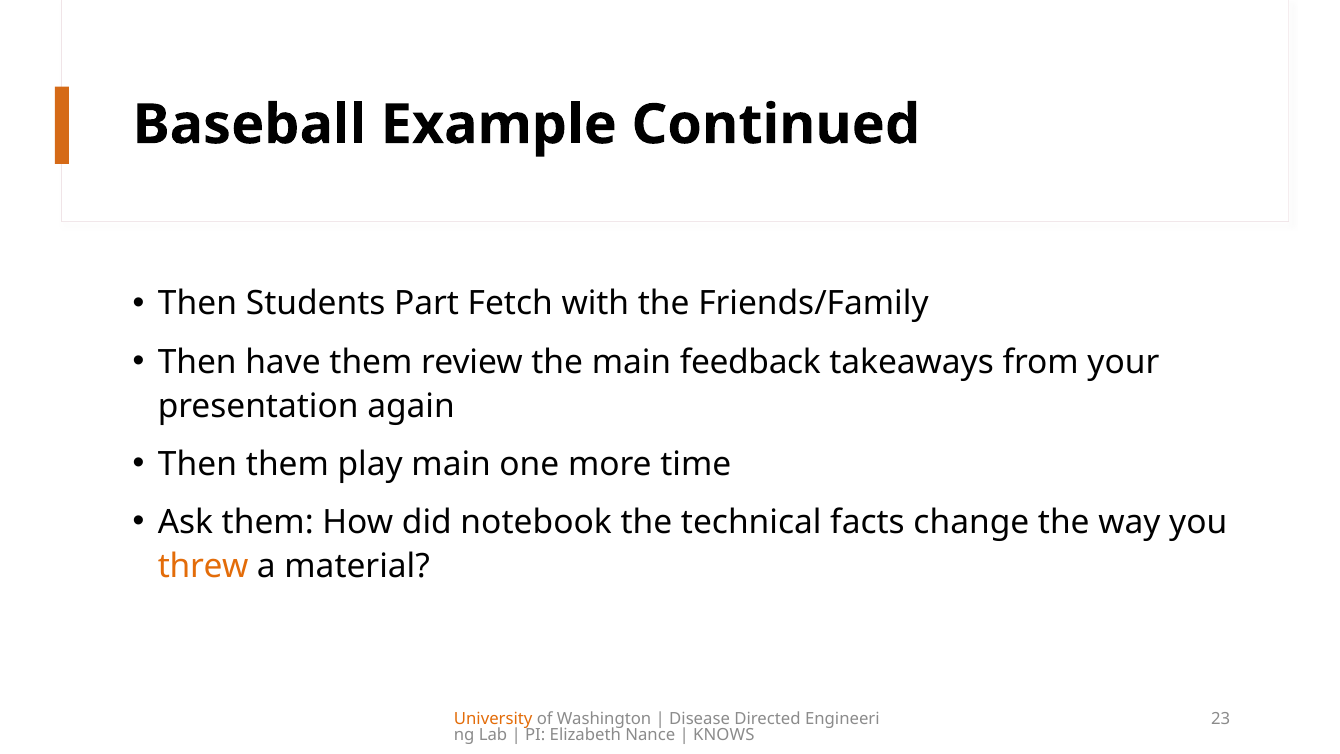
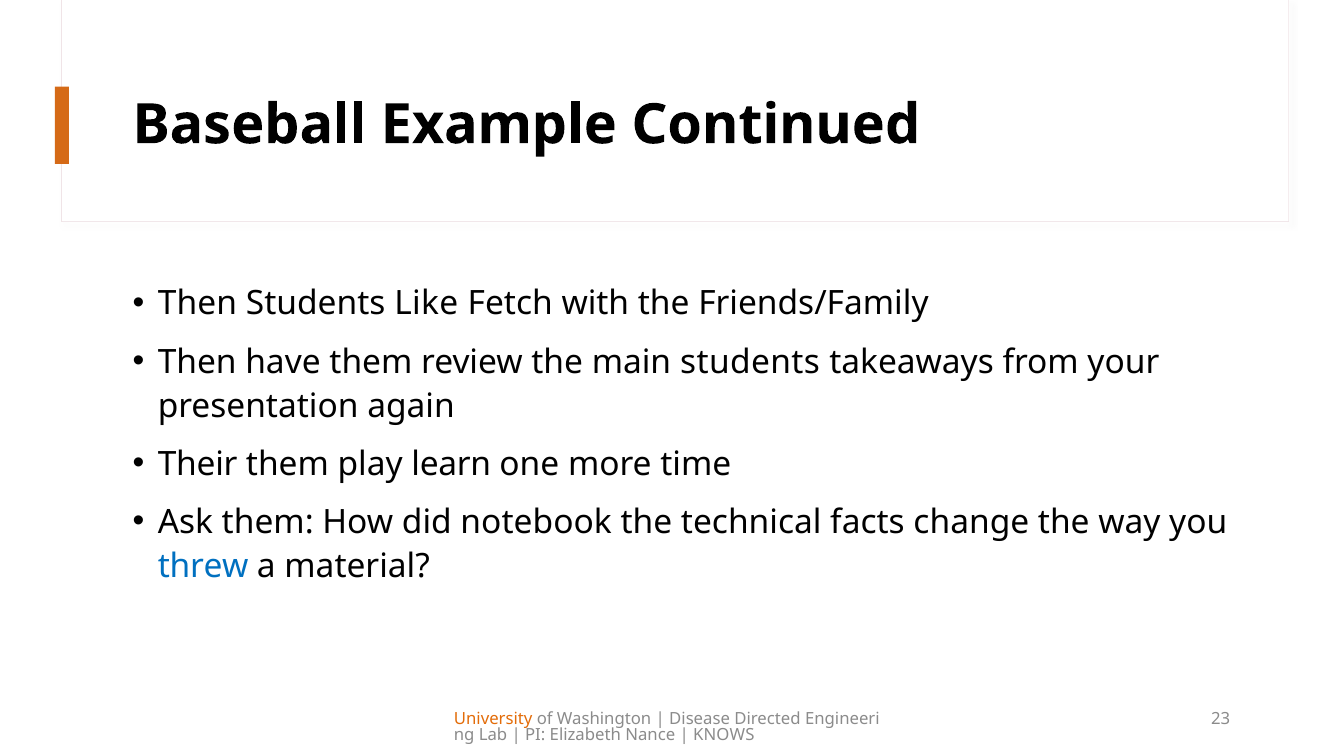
Part: Part -> Like
main feedback: feedback -> students
Then at (197, 464): Then -> Their
play main: main -> learn
threw colour: orange -> blue
